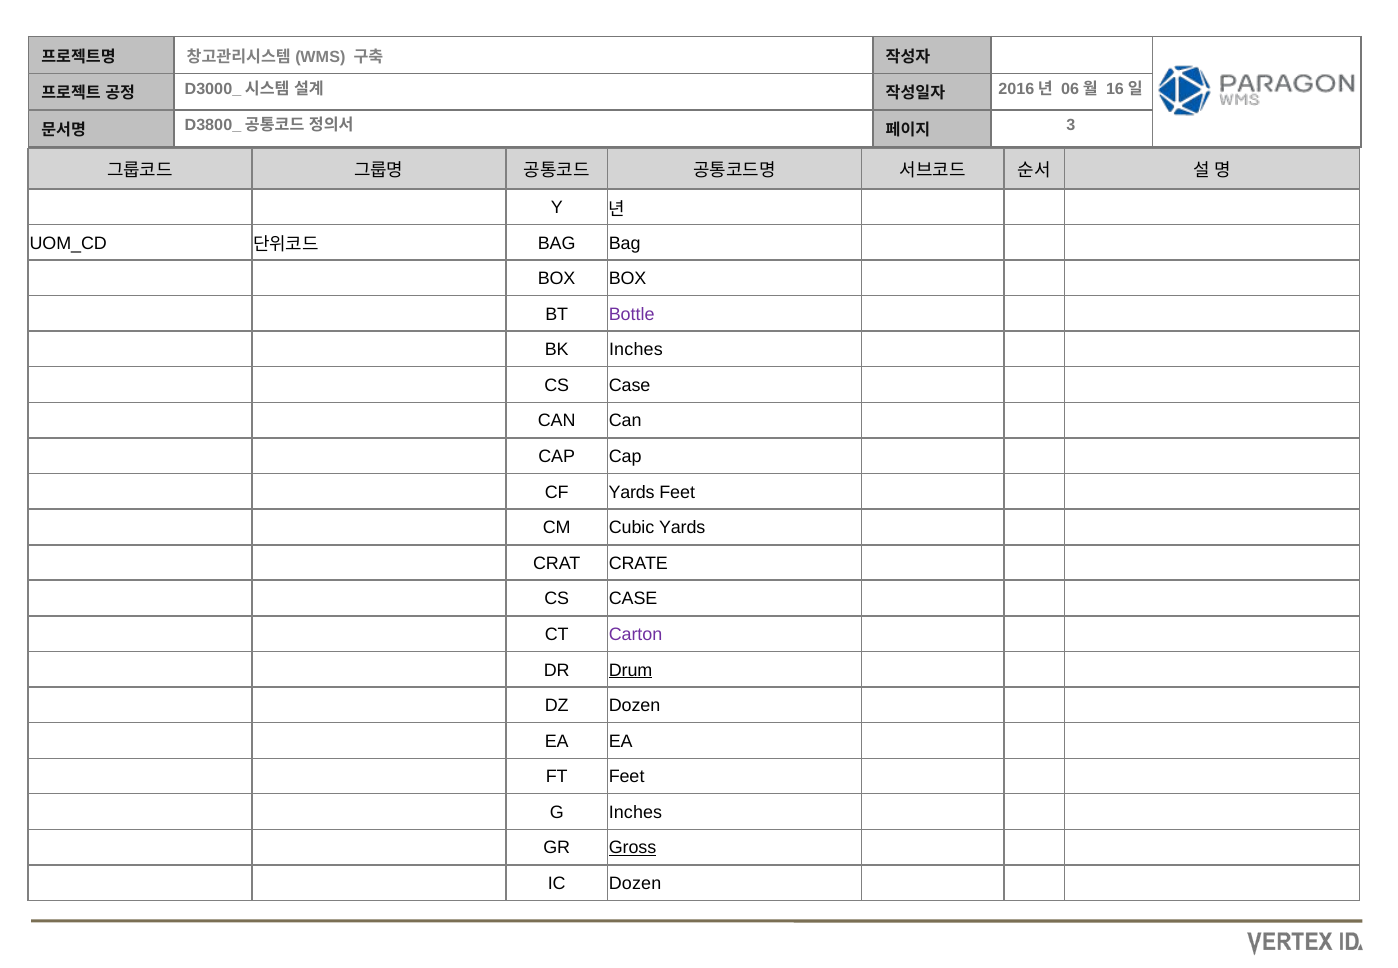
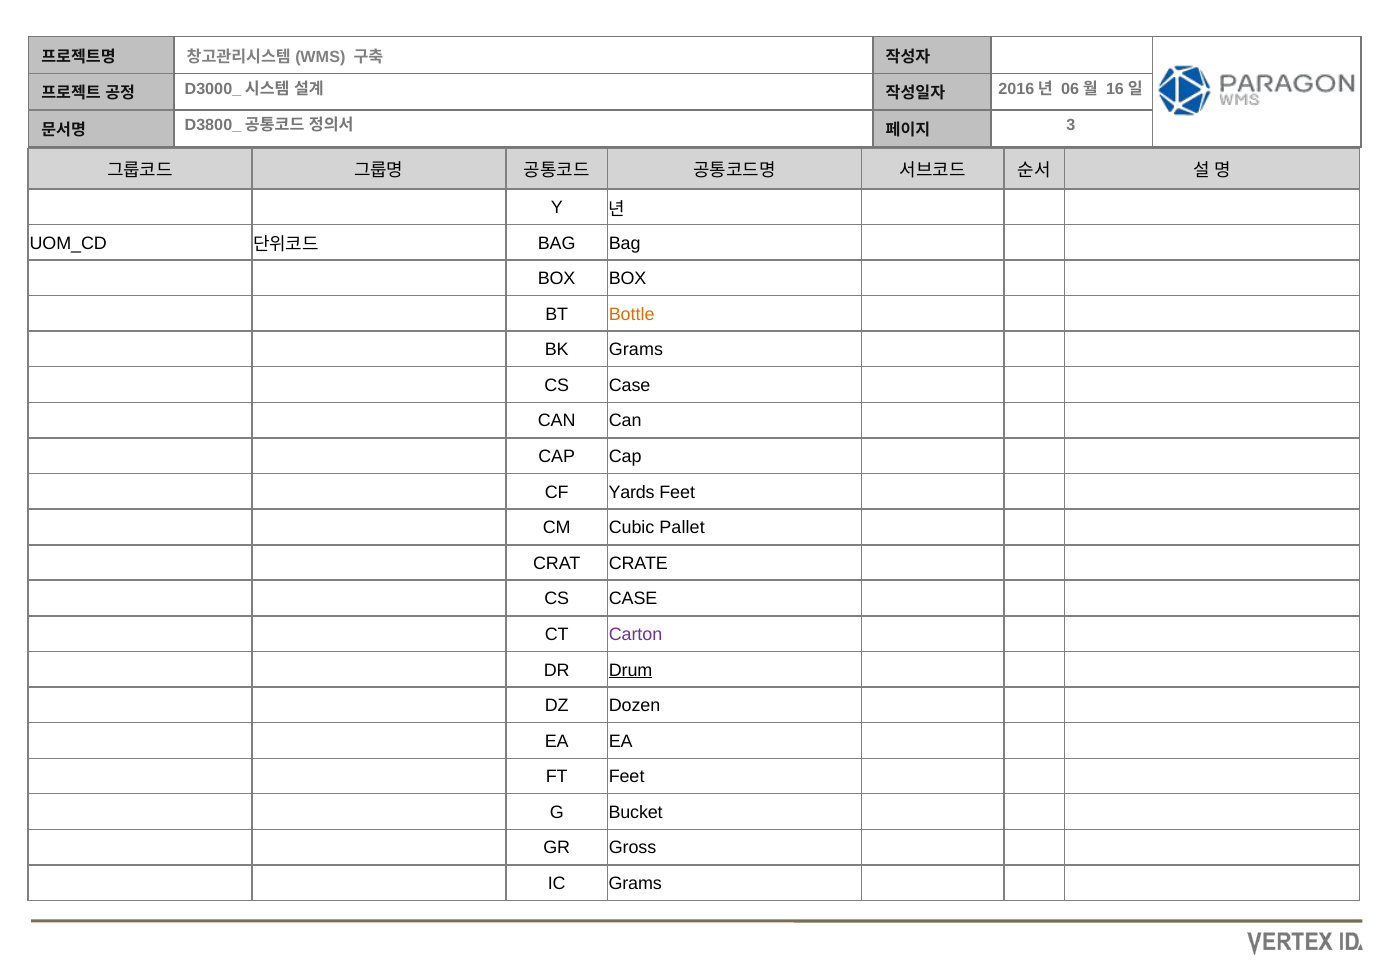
Bottle colour: purple -> orange
BK Inches: Inches -> Grams
Cubic Yards: Yards -> Pallet
G Inches: Inches -> Bucket
Gross underline: present -> none
IC Dozen: Dozen -> Grams
